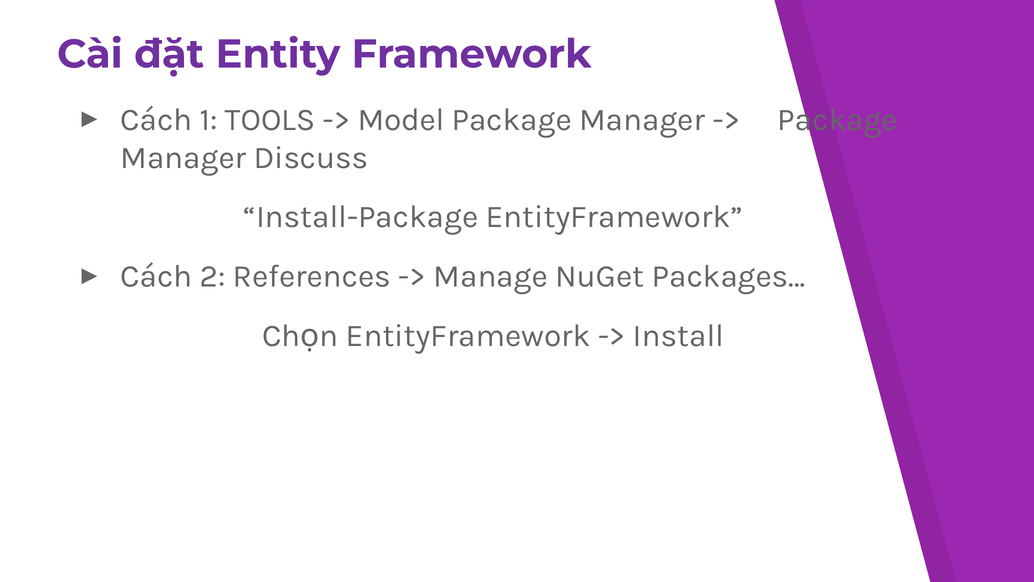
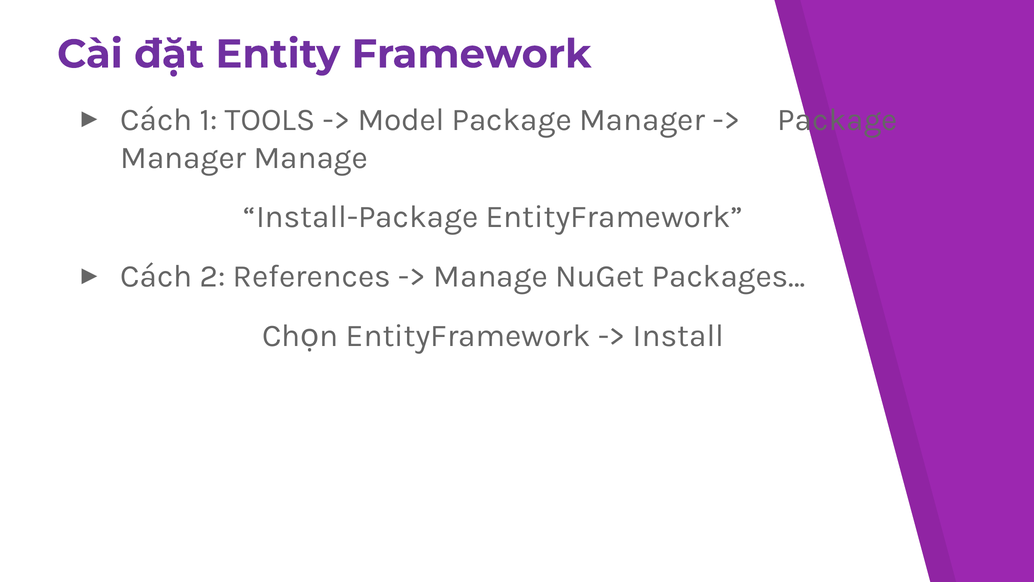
Manager Discuss: Discuss -> Manage
